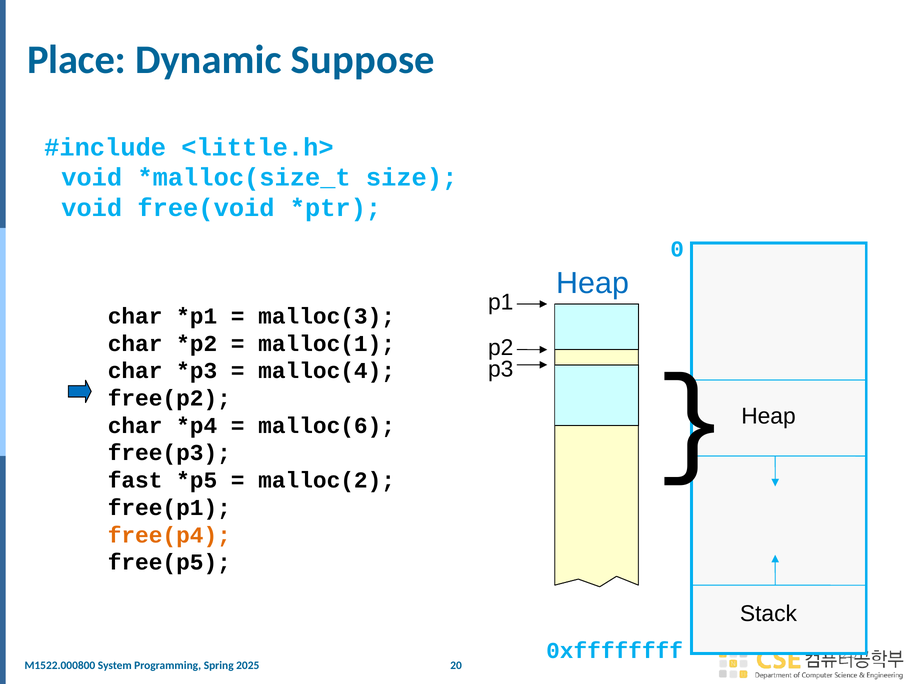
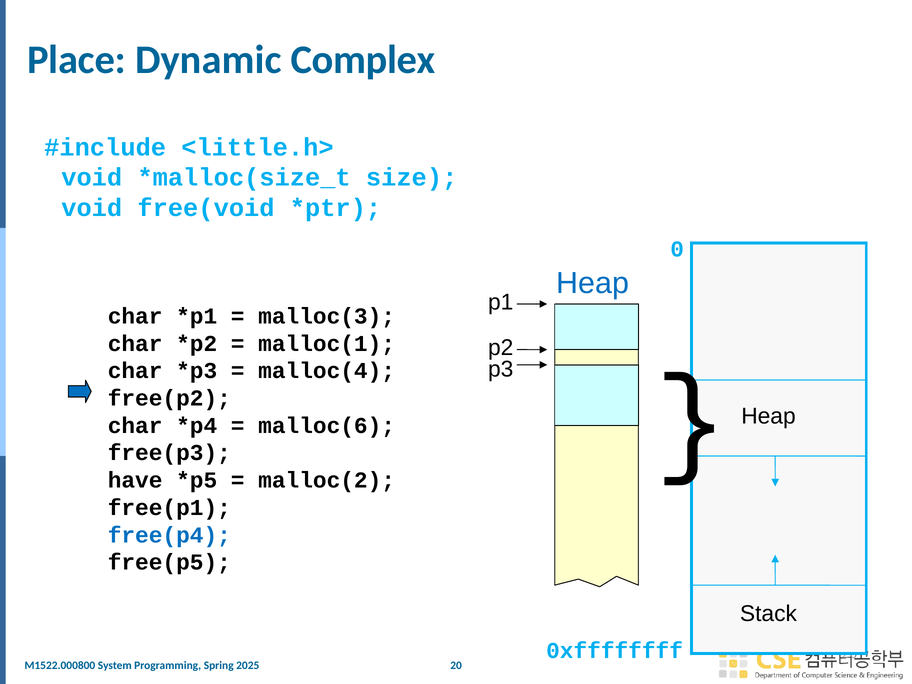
Suppose: Suppose -> Complex
fast: fast -> have
free(p4 colour: orange -> blue
